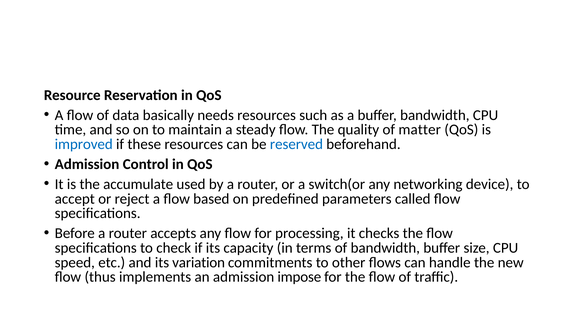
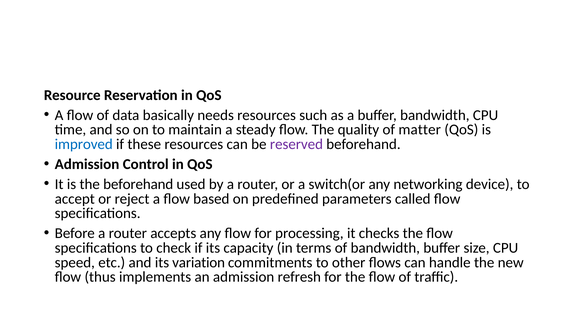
reserved colour: blue -> purple
the accumulate: accumulate -> beforehand
impose: impose -> refresh
